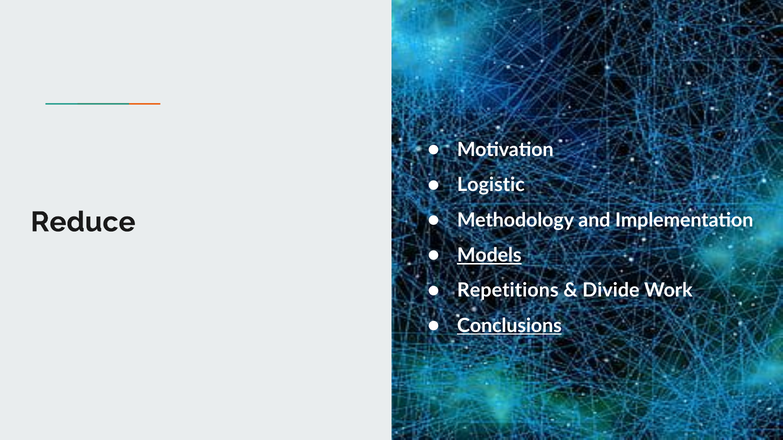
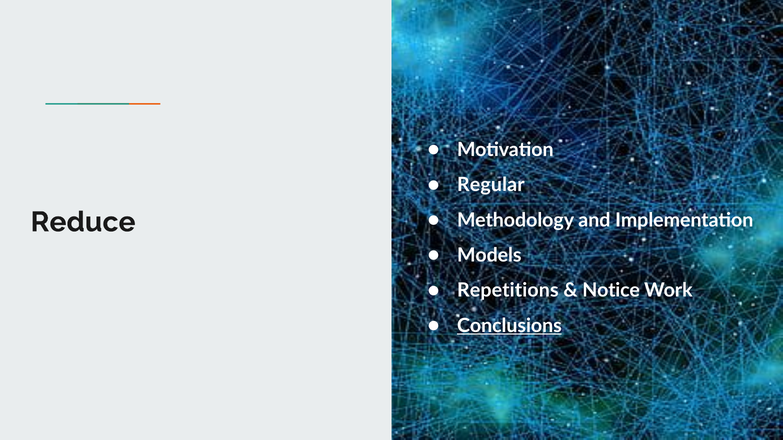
Logistic: Logistic -> Regular
Models underline: present -> none
Divide: Divide -> Notice
